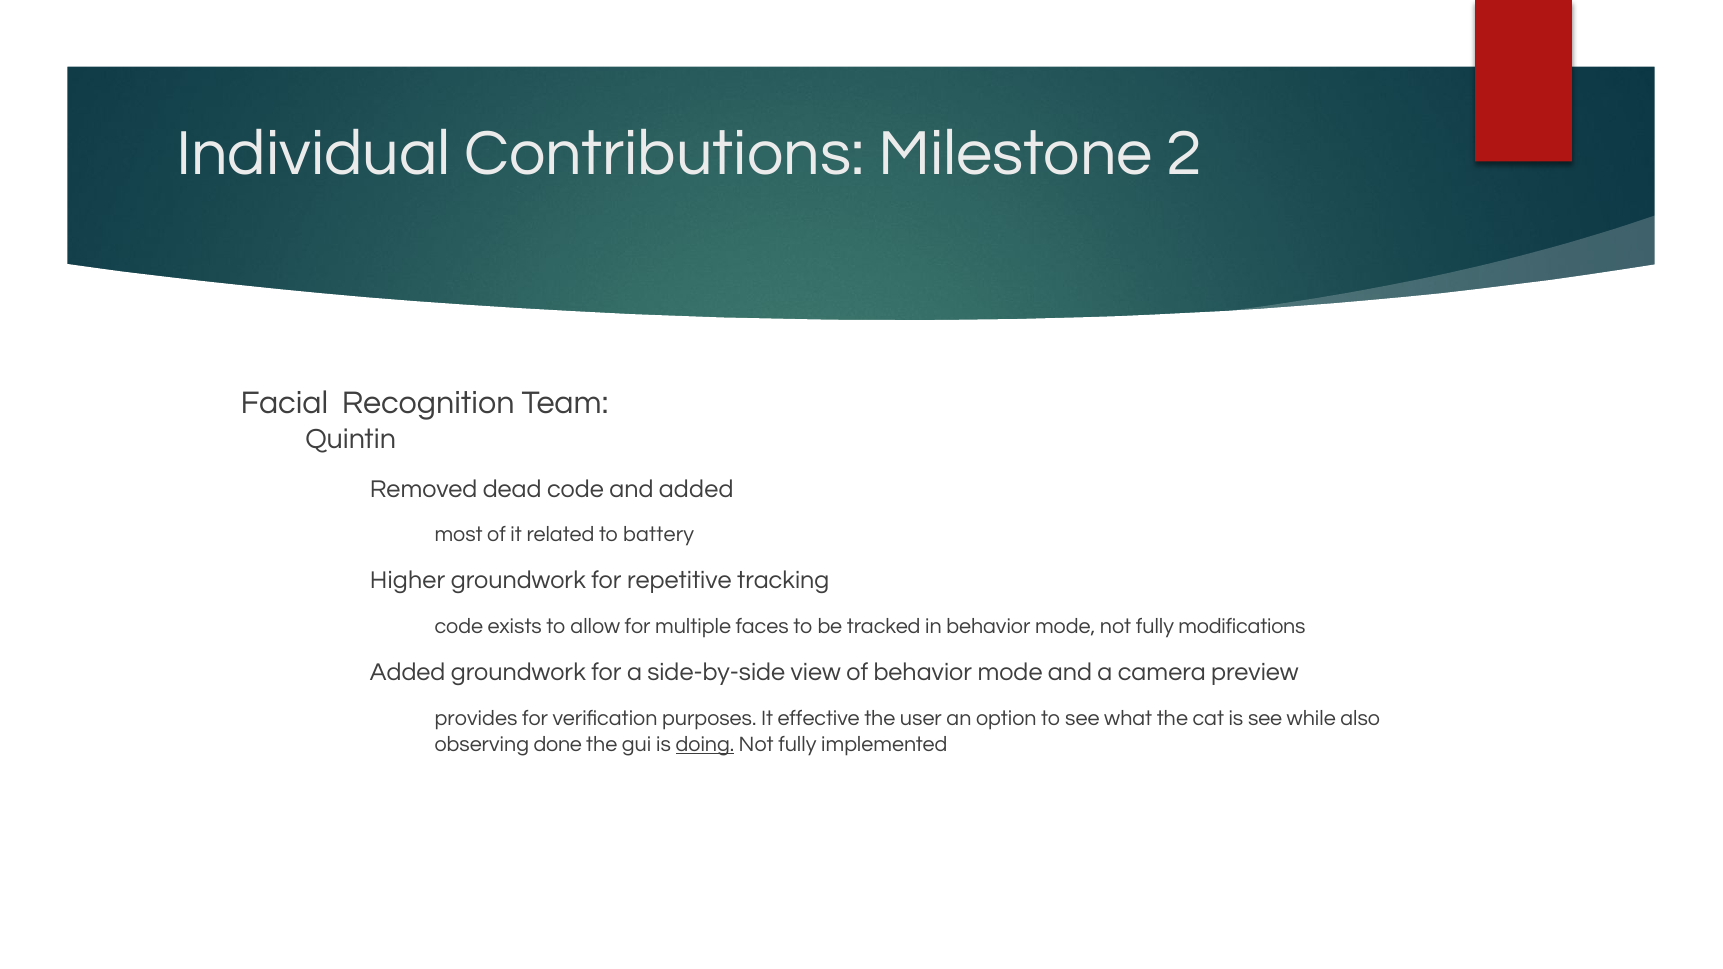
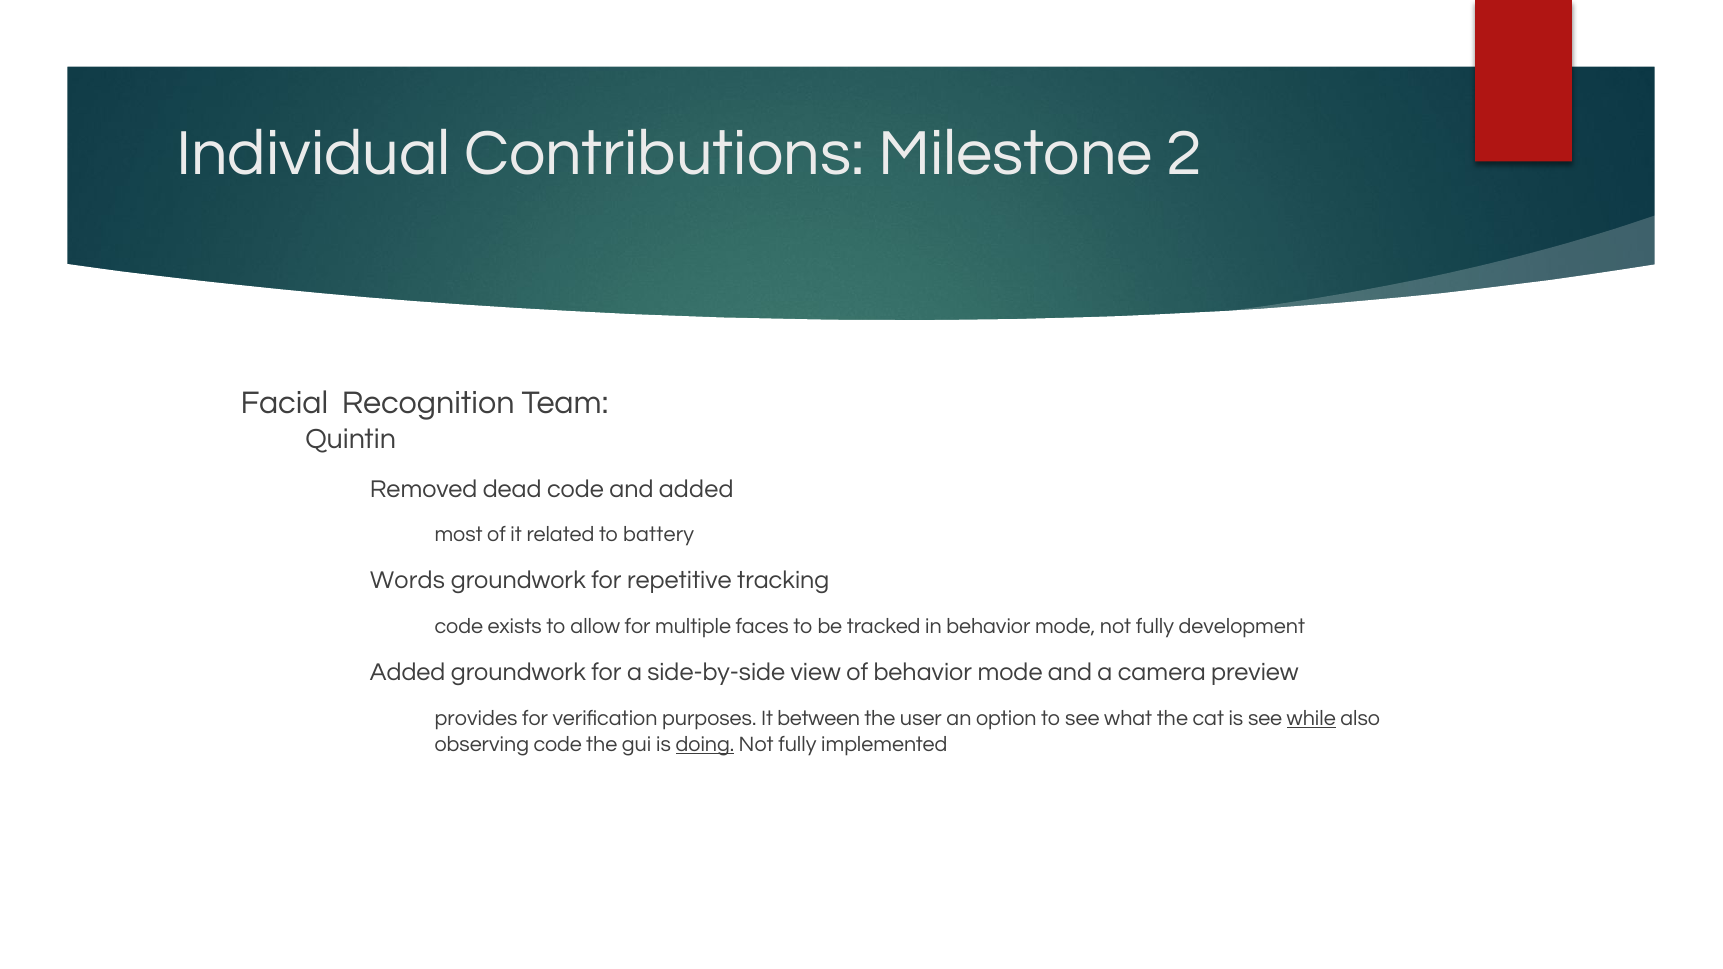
Higher: Higher -> Words
modifications: modifications -> development
effective: effective -> between
while underline: none -> present
observing done: done -> code
